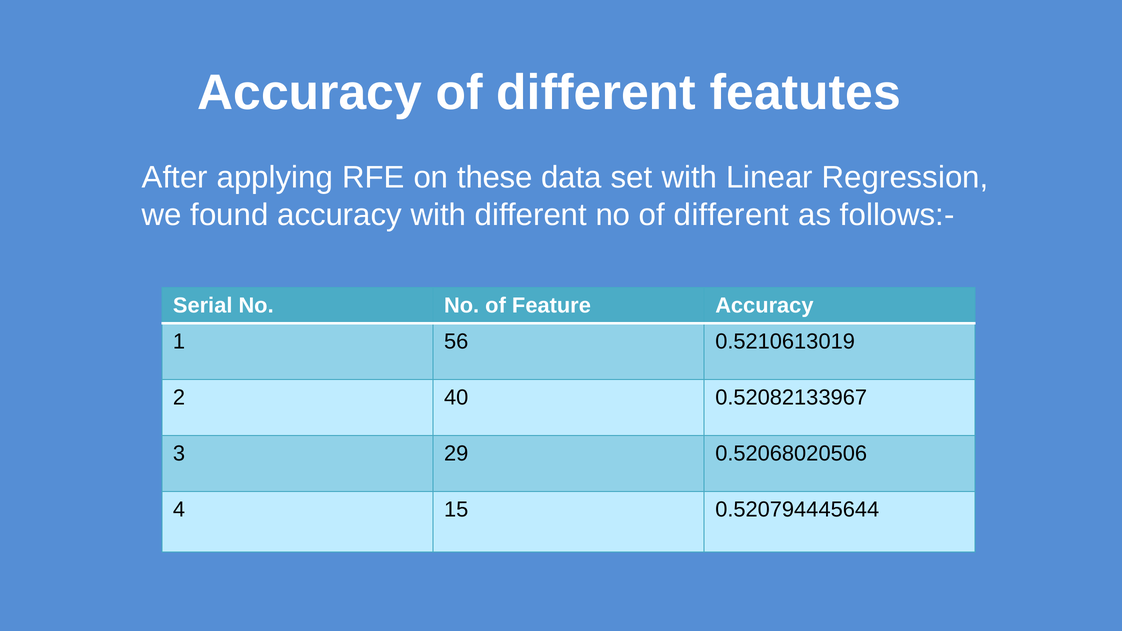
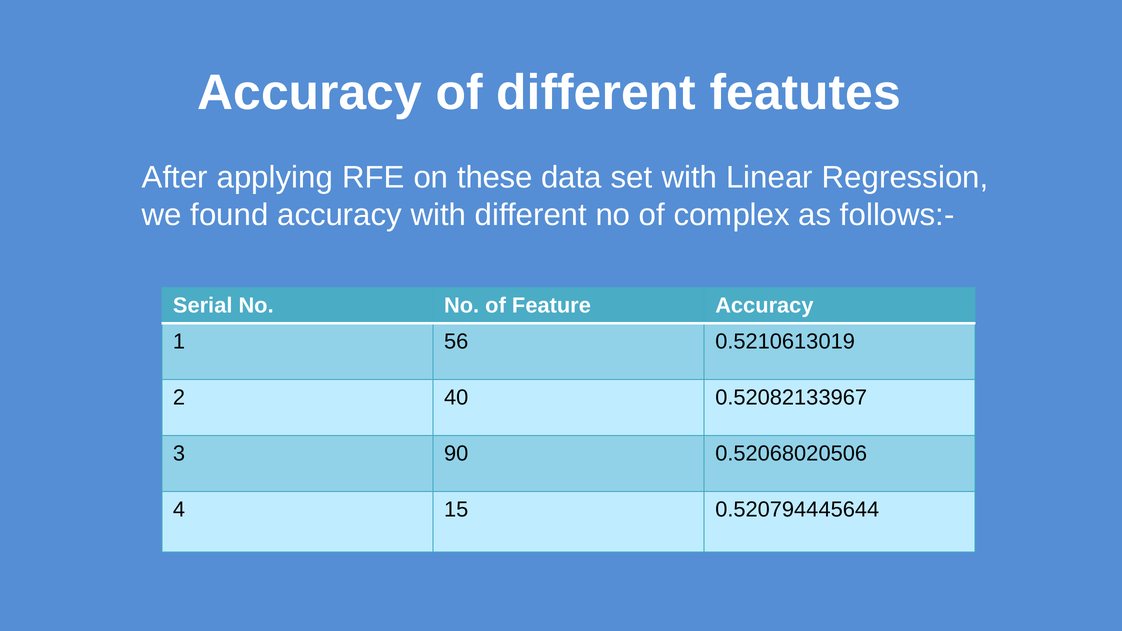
no of different: different -> complex
29: 29 -> 90
